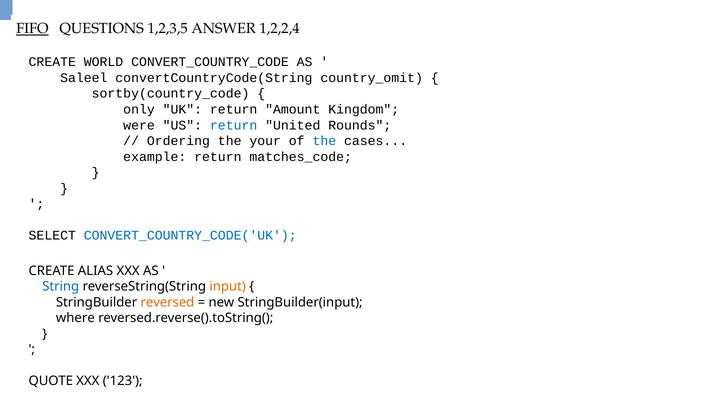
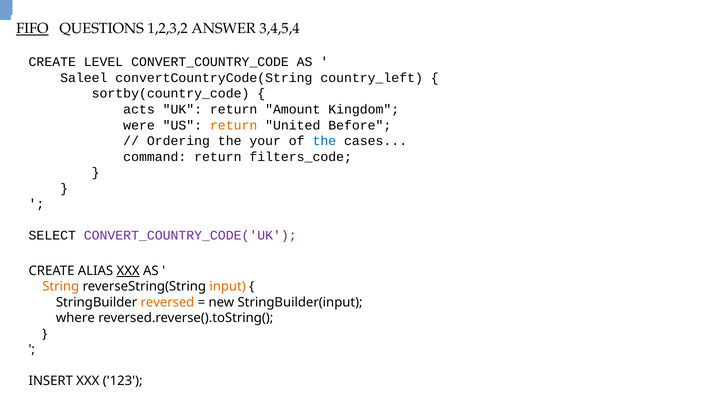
1,2,3,5: 1,2,3,5 -> 1,2,3,2
1,2,2,4: 1,2,2,4 -> 3,4,5,4
WORLD: WORLD -> LEVEL
country_omit: country_omit -> country_left
only: only -> acts
return at (234, 125) colour: blue -> orange
Rounds: Rounds -> Before
example: example -> command
matches_code: matches_code -> filters_code
CONVERT_COUNTRY_CODE('UK colour: blue -> purple
XXX at (128, 271) underline: none -> present
String colour: blue -> orange
QUOTE: QUOTE -> INSERT
